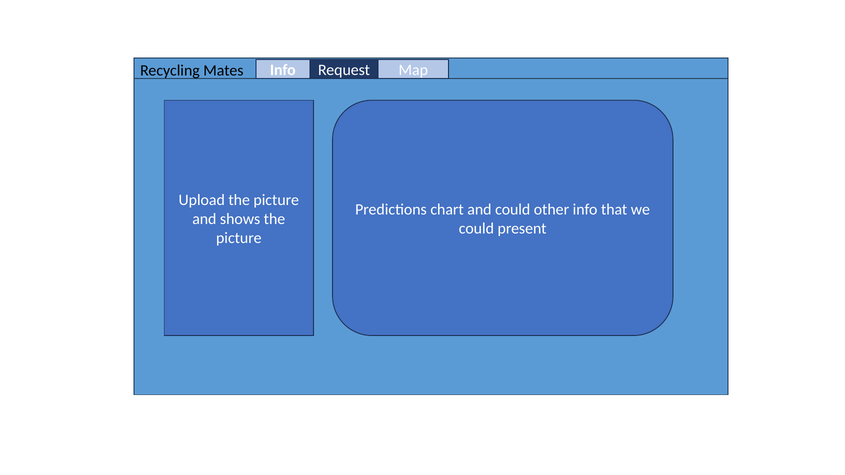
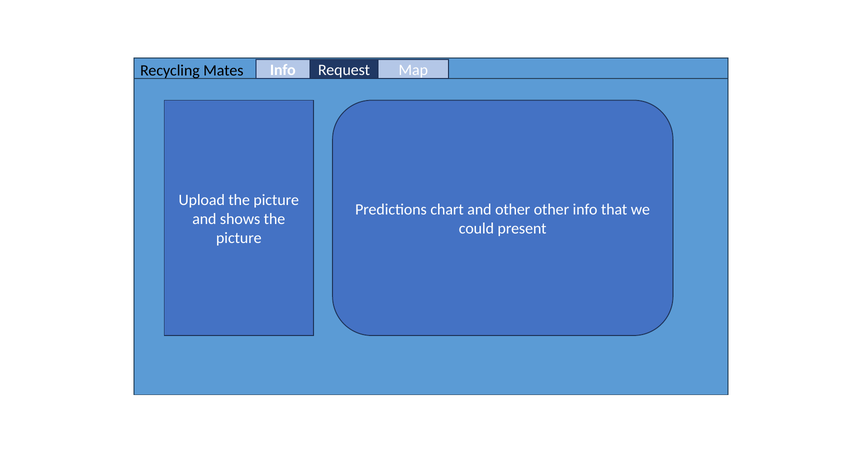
and could: could -> other
